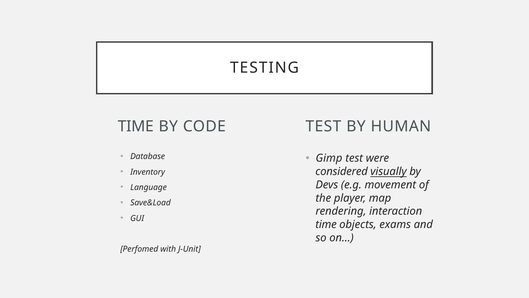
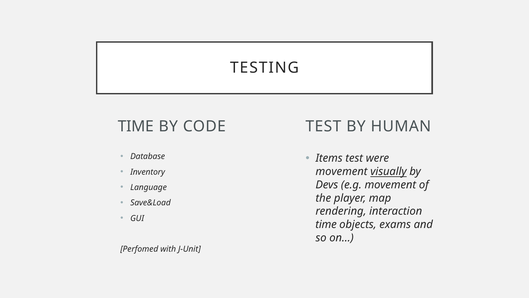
Gimp: Gimp -> Items
considered at (342, 171): considered -> movement
